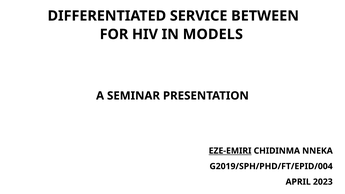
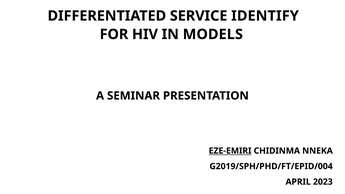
BETWEEN: BETWEEN -> IDENTIFY
